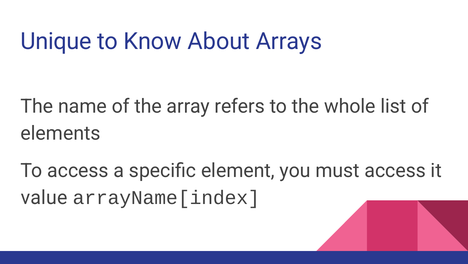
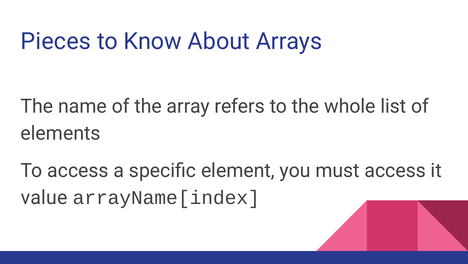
Unique: Unique -> Pieces
